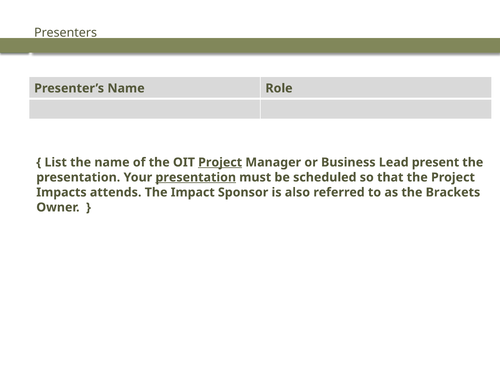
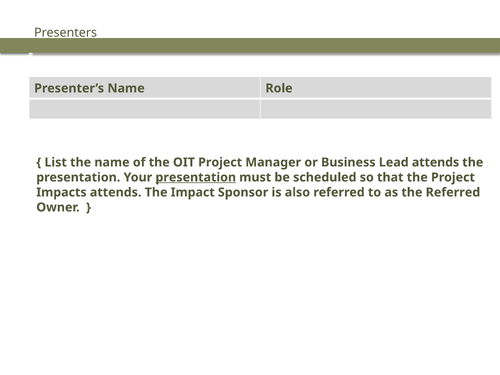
Project at (220, 162) underline: present -> none
Lead present: present -> attends
the Brackets: Brackets -> Referred
